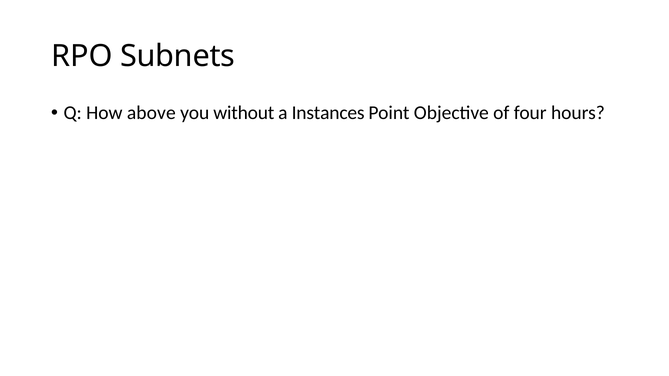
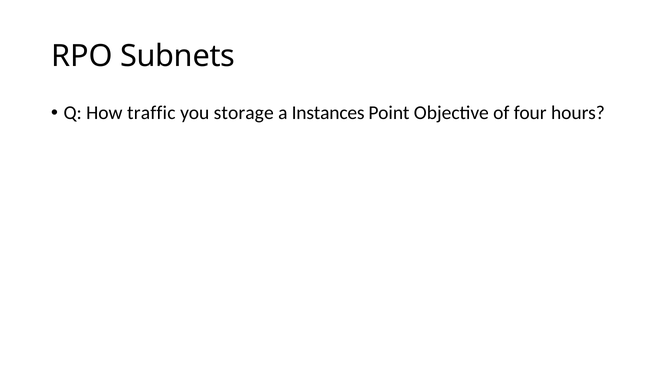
above: above -> traffic
without: without -> storage
